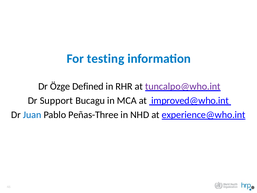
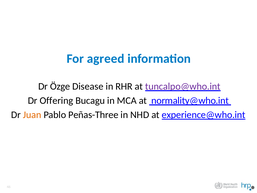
testing: testing -> agreed
Defined: Defined -> Disease
Support: Support -> Offering
improved@who.int: improved@who.int -> normality@who.int
Juan colour: blue -> orange
